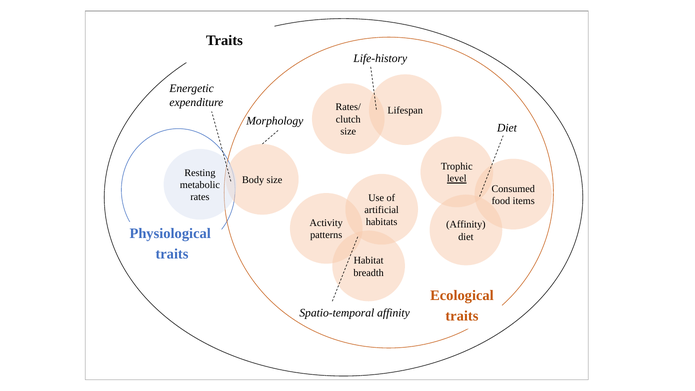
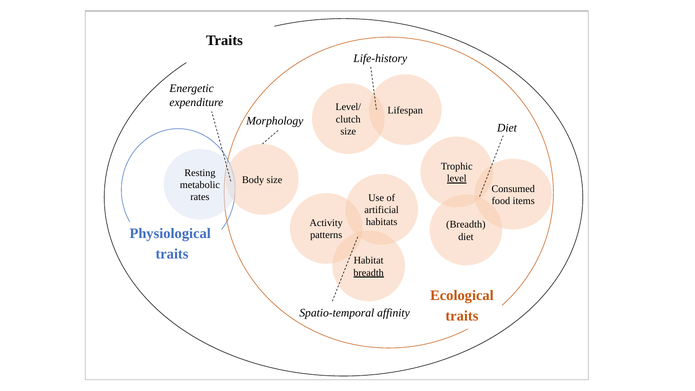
Rates/: Rates/ -> Level/
Affinity at (466, 225): Affinity -> Breadth
breadth at (369, 273) underline: none -> present
